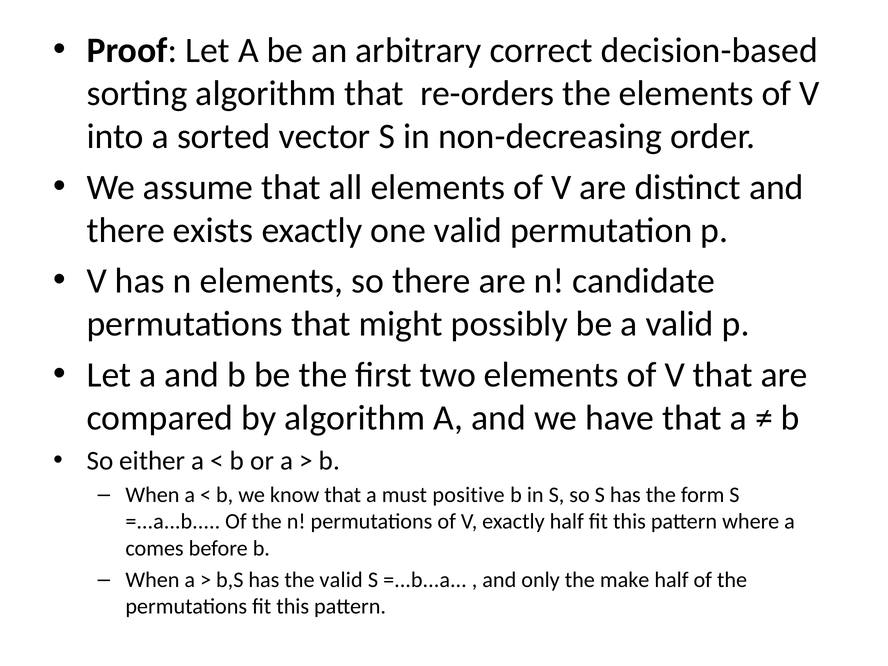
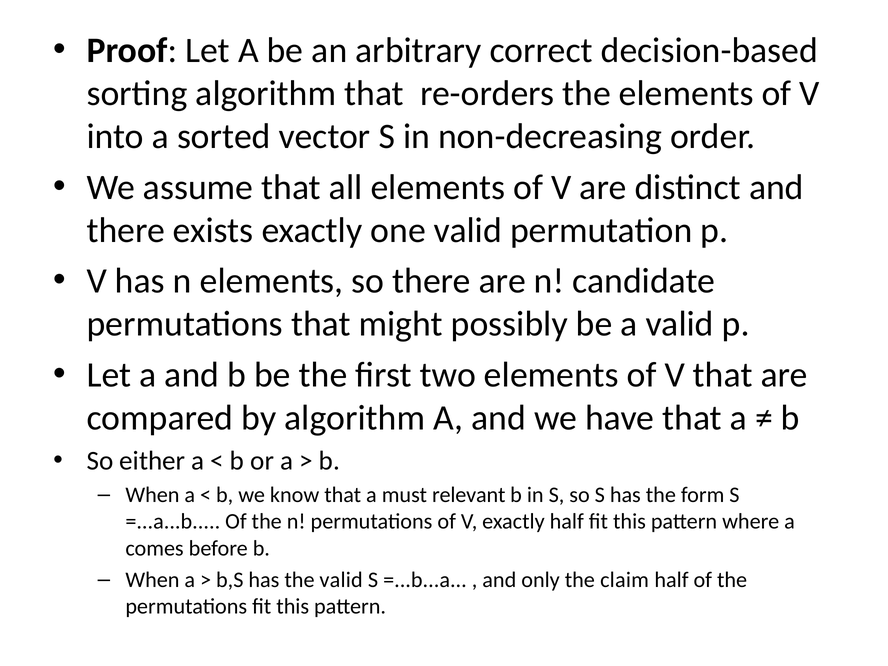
positive: positive -> relevant
make: make -> claim
